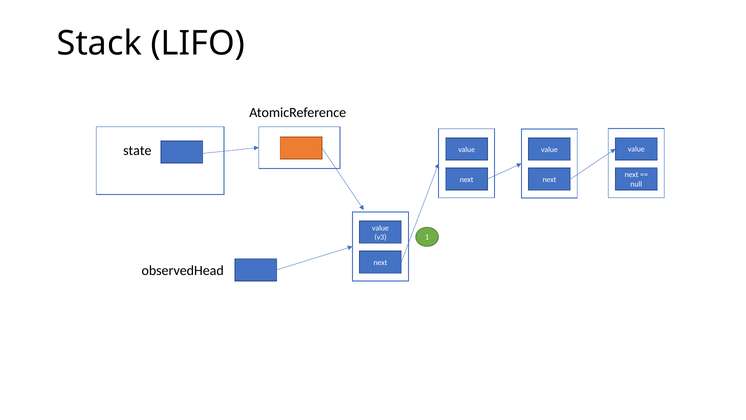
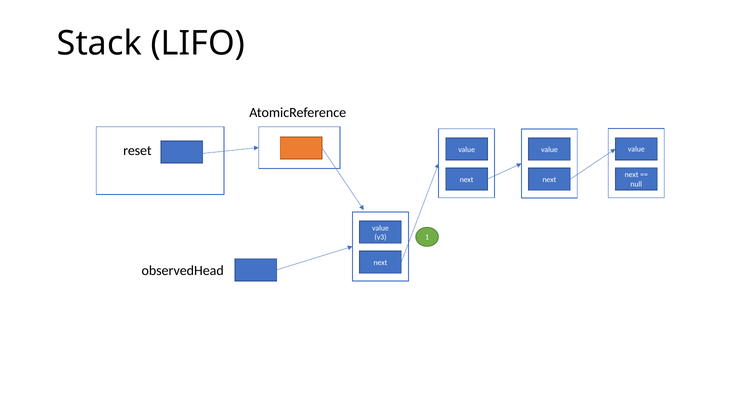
state: state -> reset
